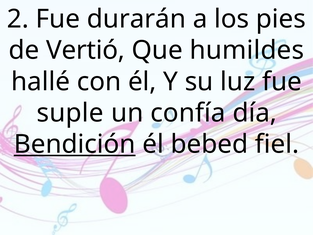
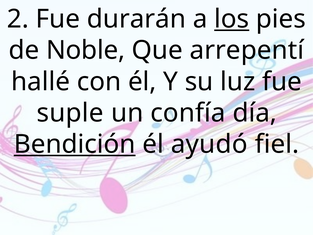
los underline: none -> present
Vertió: Vertió -> Noble
humildes: humildes -> arrepentí
bebed: bebed -> ayudó
